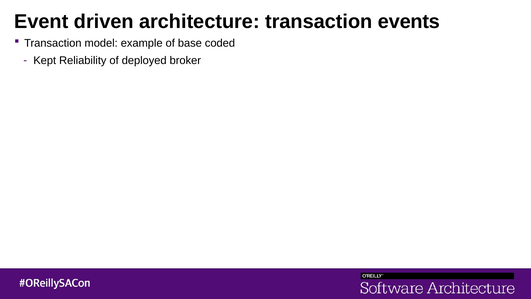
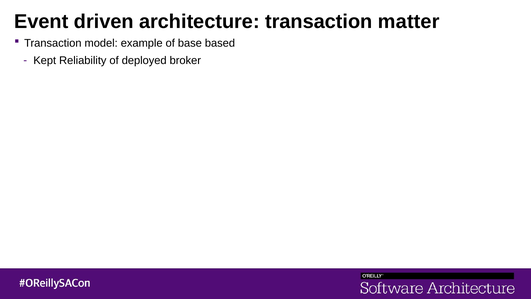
events: events -> matter
coded: coded -> based
